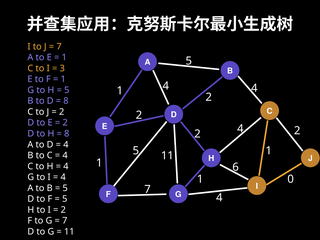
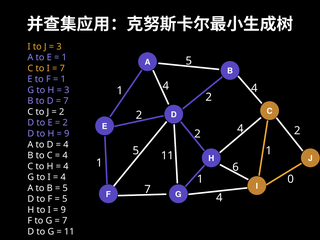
7 at (59, 47): 7 -> 3
3 at (62, 68): 3 -> 7
5 at (67, 90): 5 -> 3
8 at (66, 101): 8 -> 7
8 at (67, 134): 8 -> 9
2 at (63, 210): 2 -> 9
